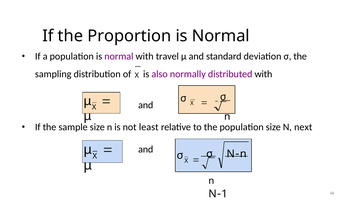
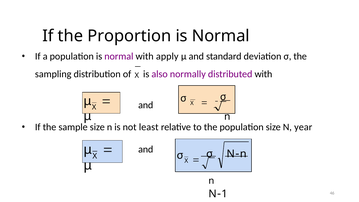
travel: travel -> apply
next: next -> year
